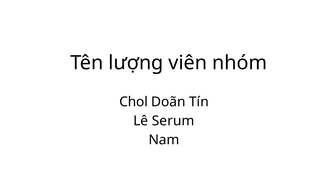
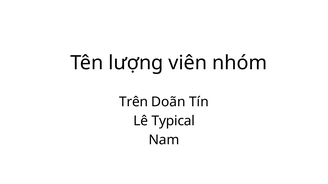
Chol: Chol -> Trên
Serum: Serum -> Typical
